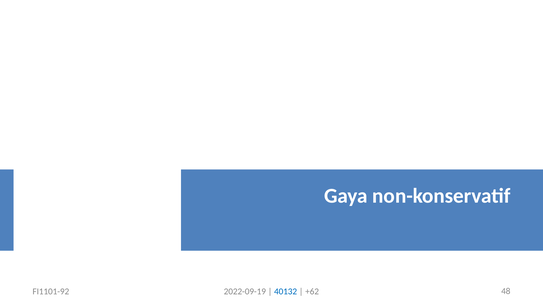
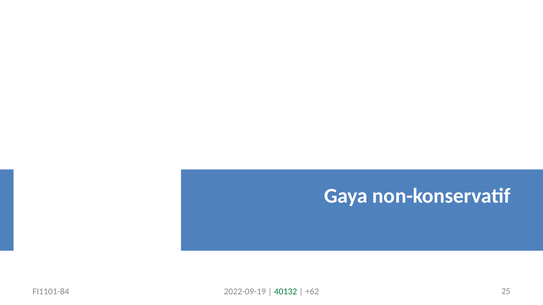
FI1101-92: FI1101-92 -> FI1101-84
40132 colour: blue -> green
48: 48 -> 25
